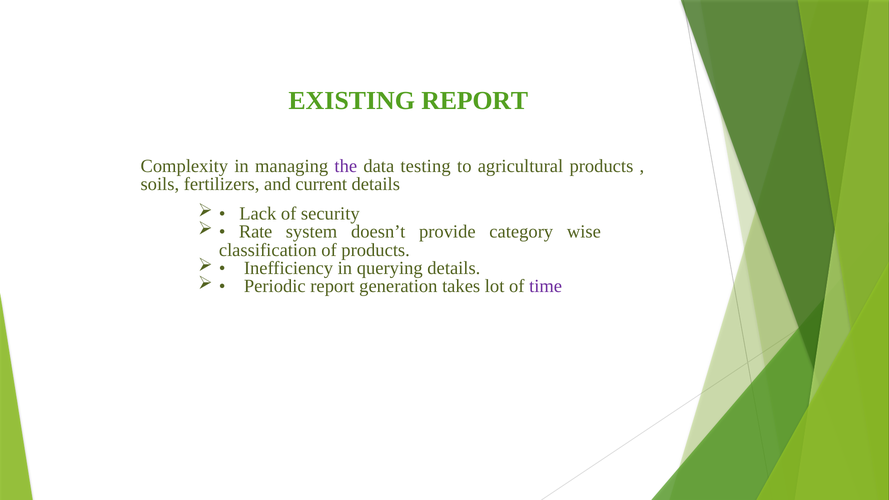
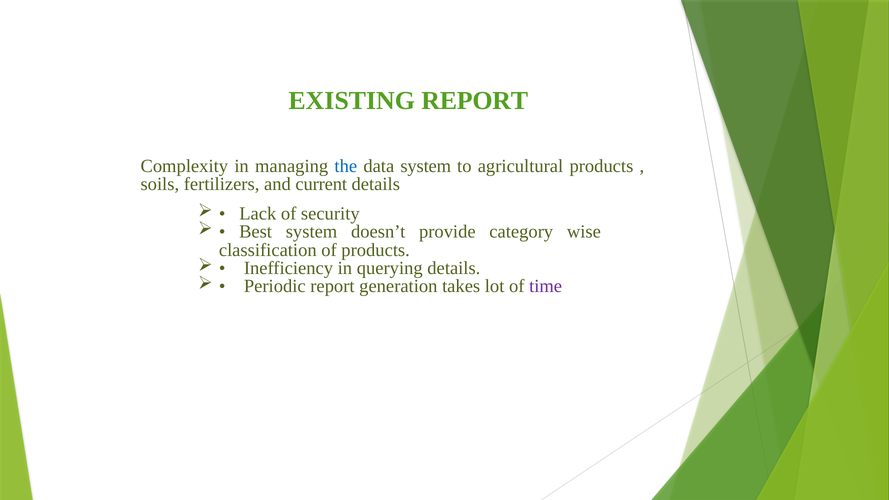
the colour: purple -> blue
data testing: testing -> system
Rate: Rate -> Best
